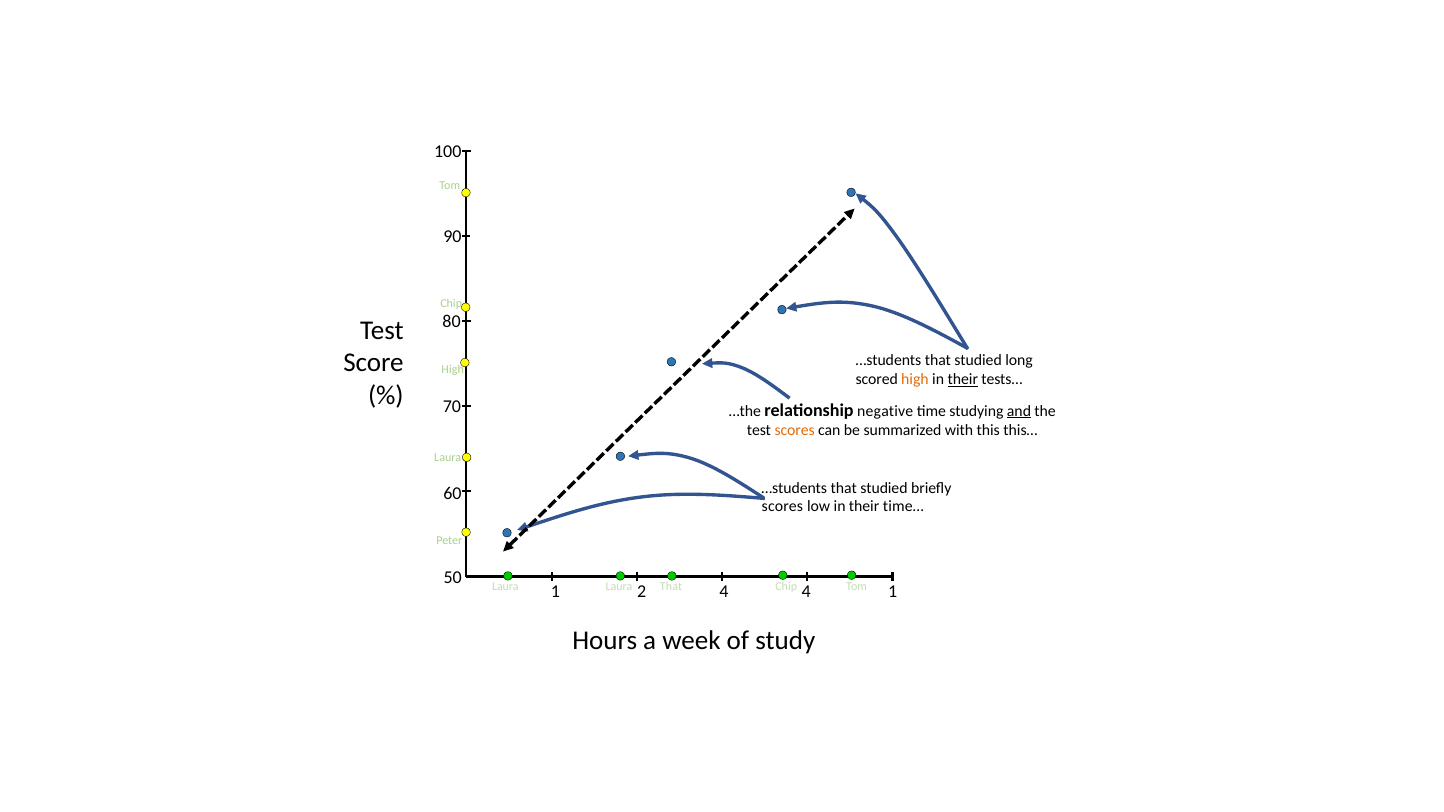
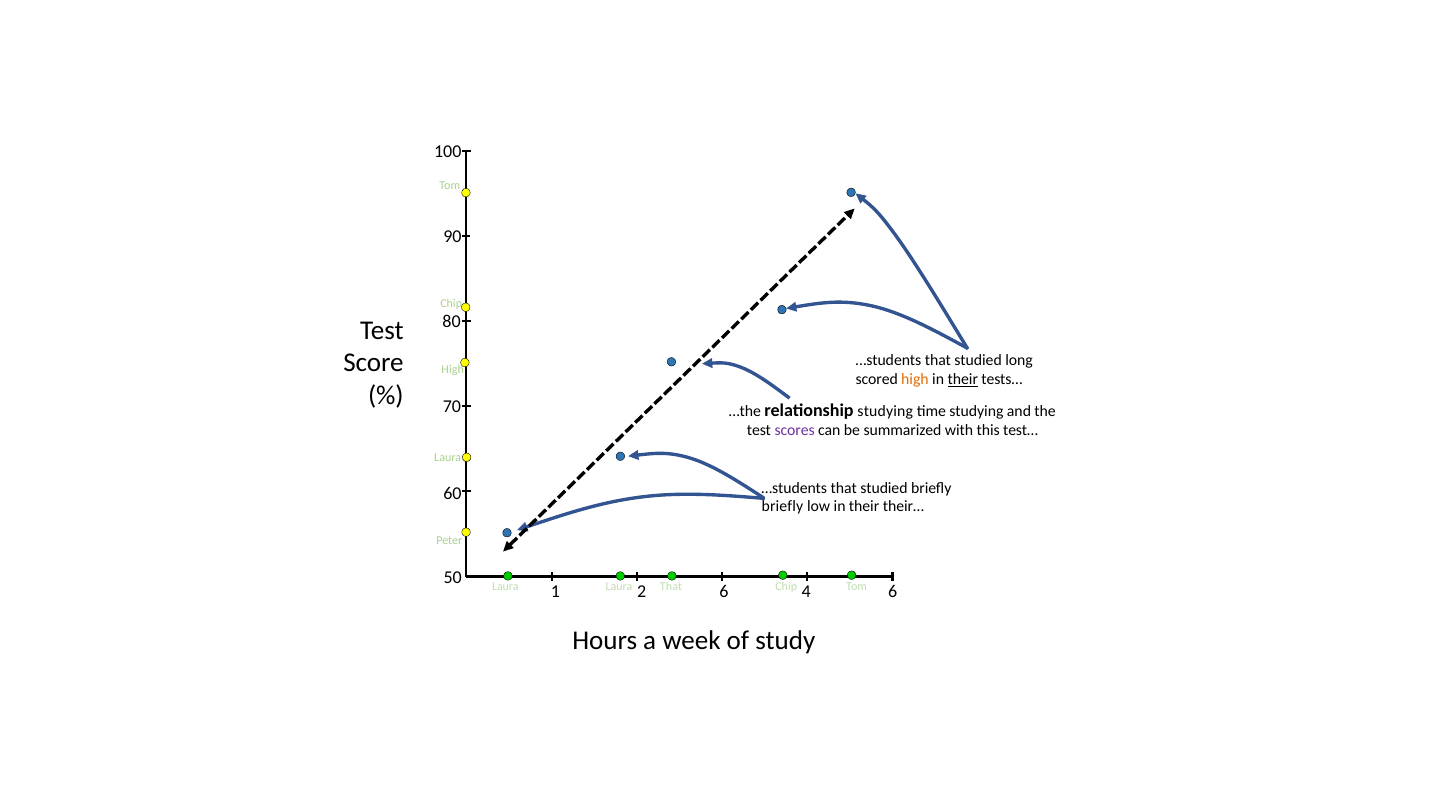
relationship negative: negative -> studying
and underline: present -> none
scores at (795, 431) colour: orange -> purple
this…: this… -> test…
scores at (782, 507): scores -> briefly
time…: time… -> their…
2 4: 4 -> 6
4 1: 1 -> 6
